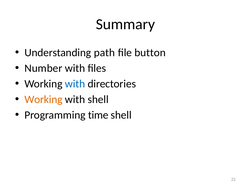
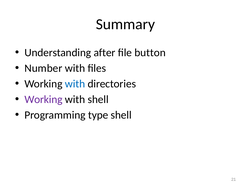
path: path -> after
Working at (44, 100) colour: orange -> purple
time: time -> type
